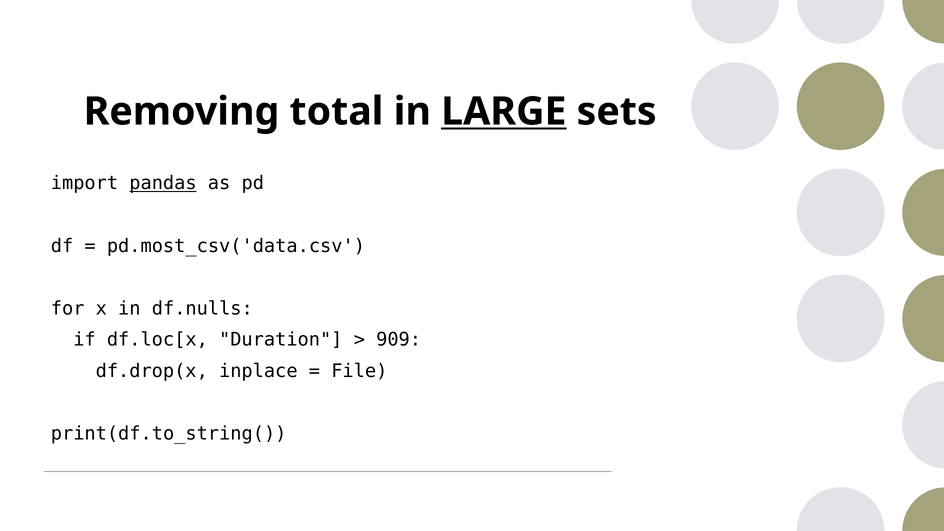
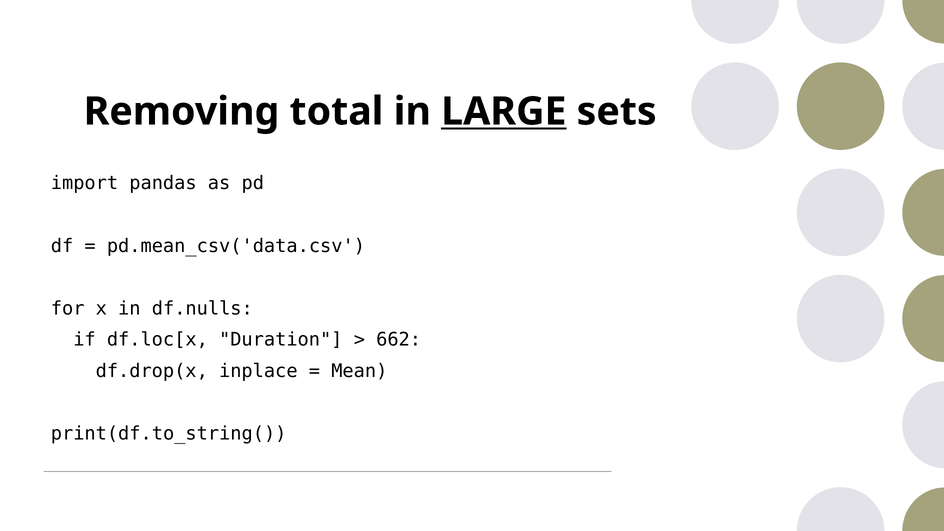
pandas underline: present -> none
pd.most_csv('data.csv: pd.most_csv('data.csv -> pd.mean_csv('data.csv
909: 909 -> 662
File: File -> Mean
